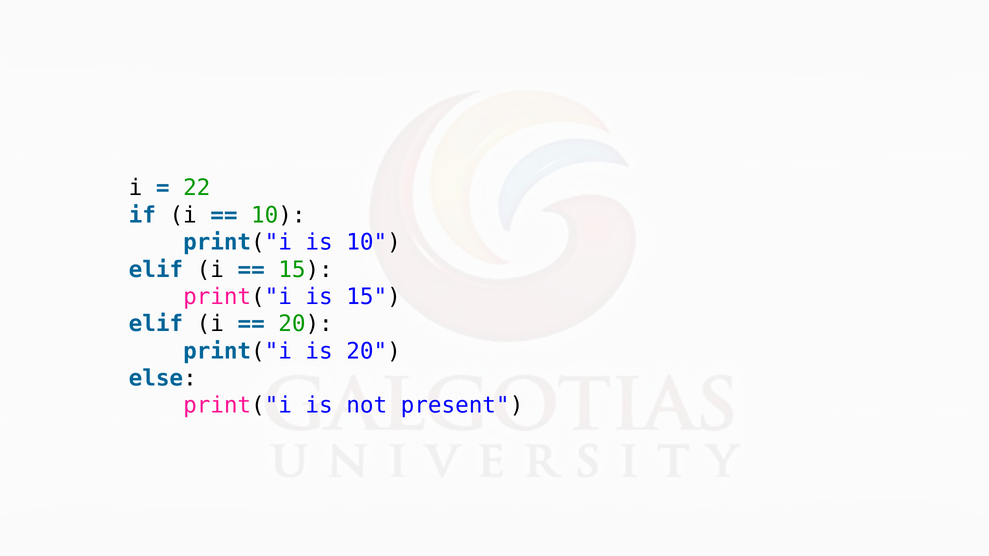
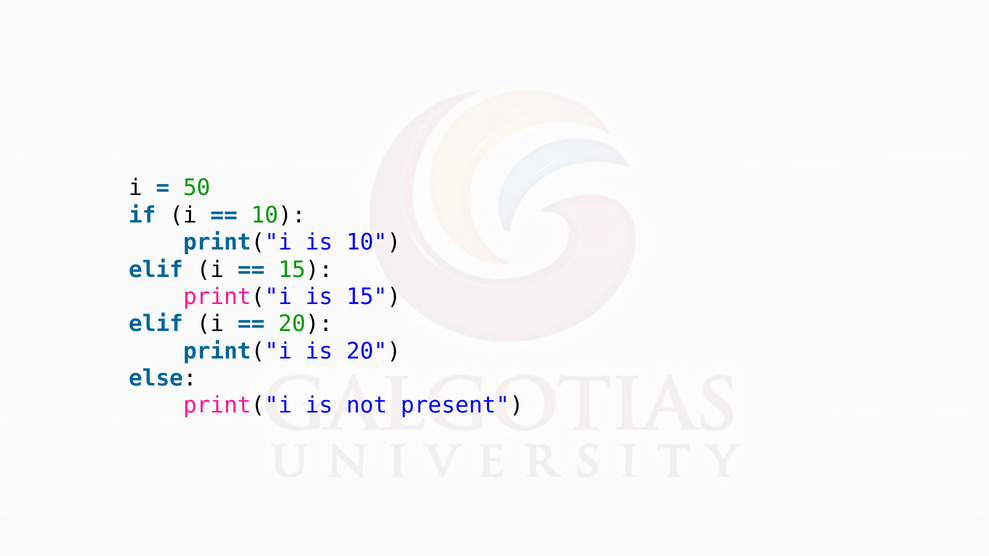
22: 22 -> 50
